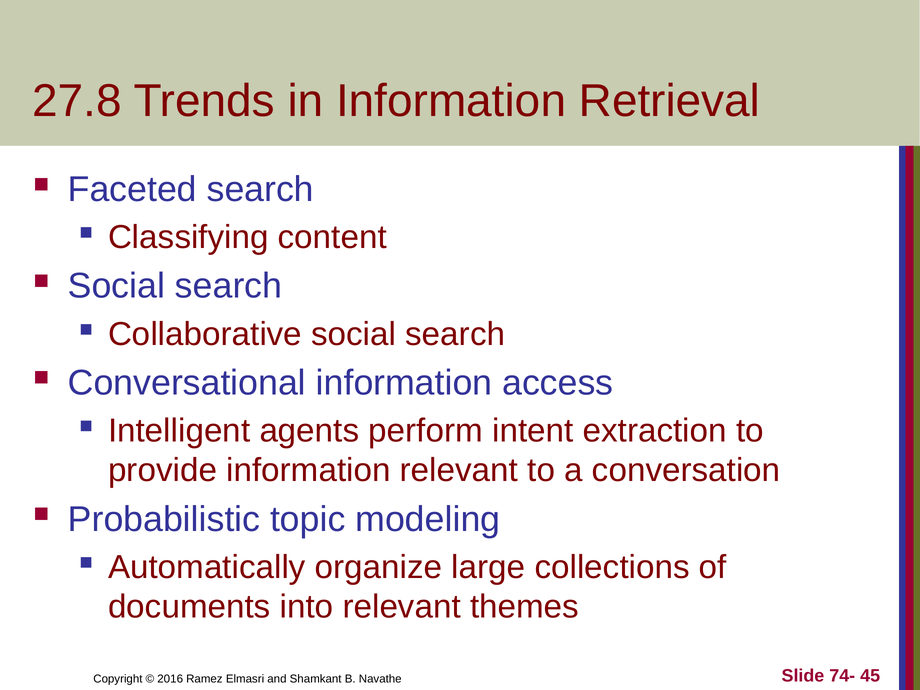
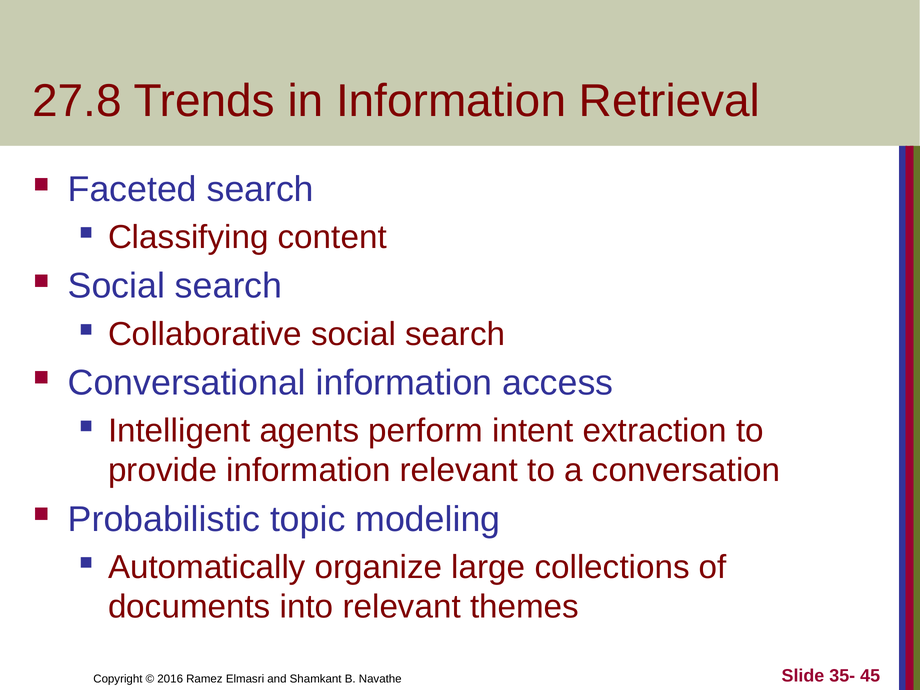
74-: 74- -> 35-
